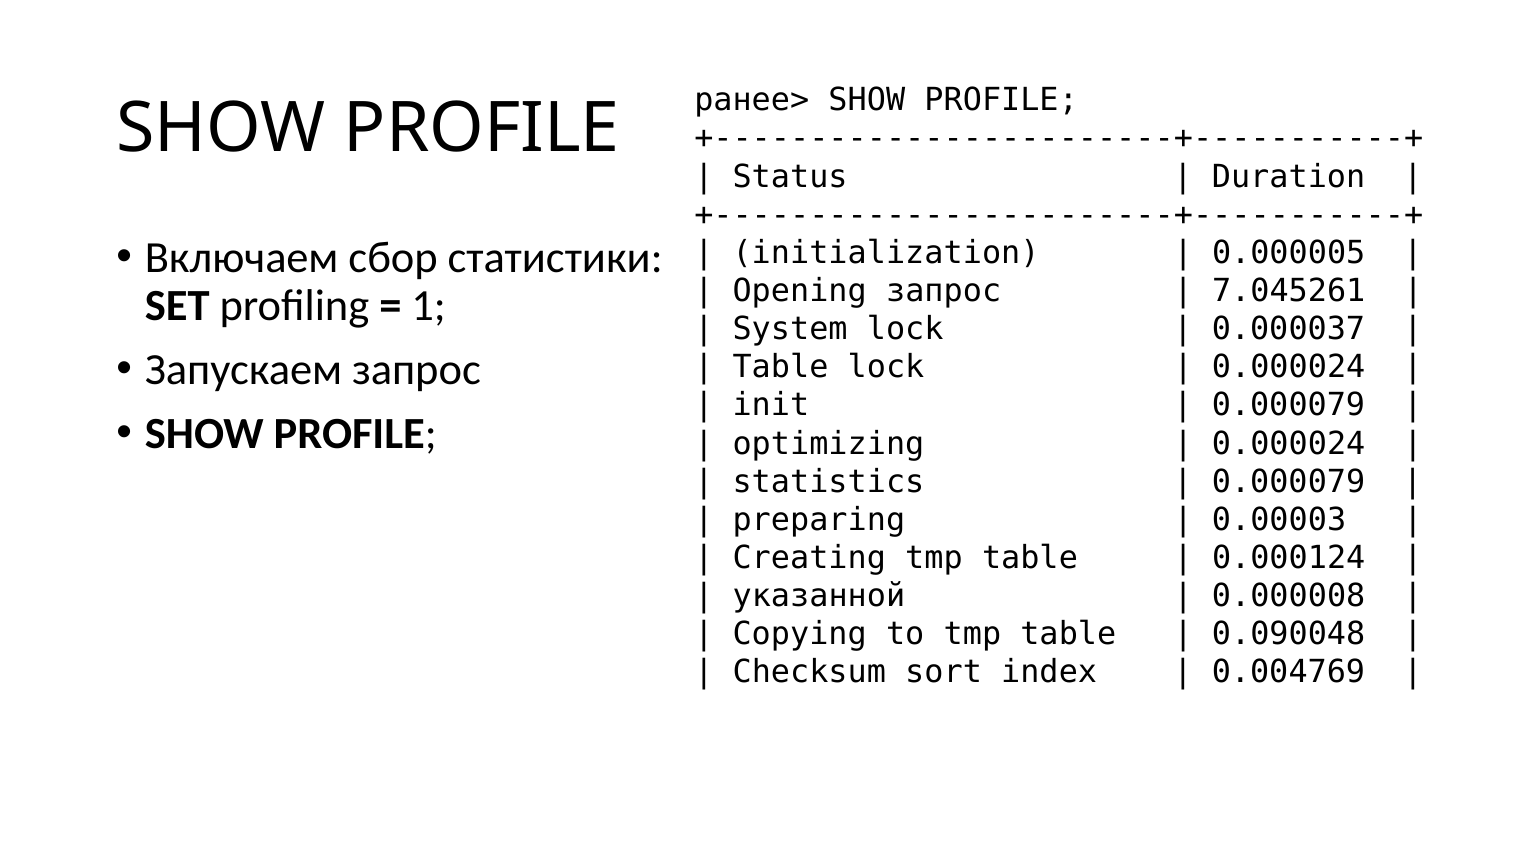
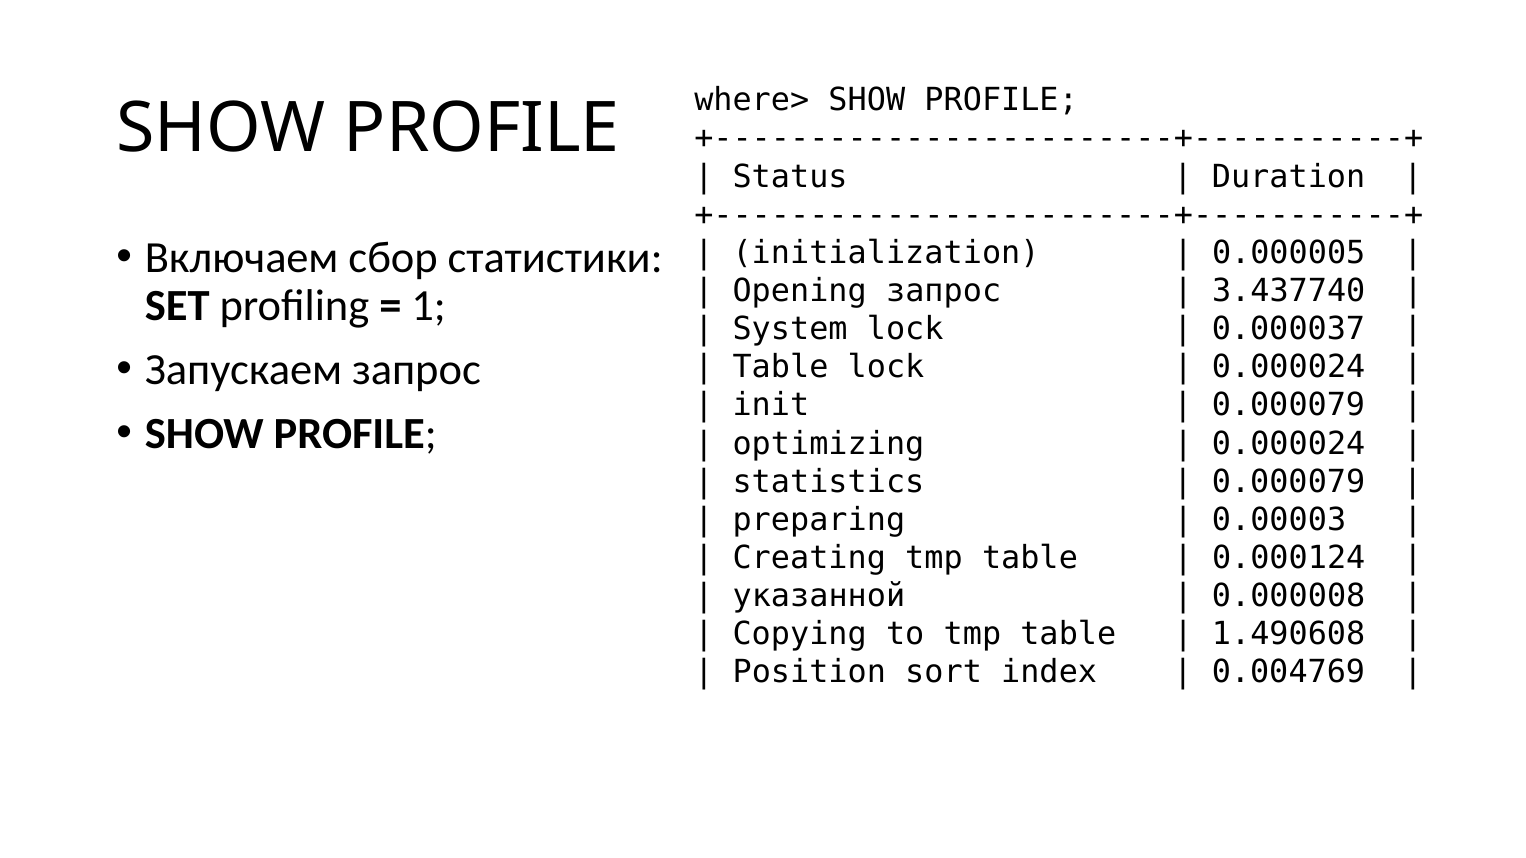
ранее>: ранее> -> where>
7.045261: 7.045261 -> 3.437740
0.090048: 0.090048 -> 1.490608
Checksum: Checksum -> Position
